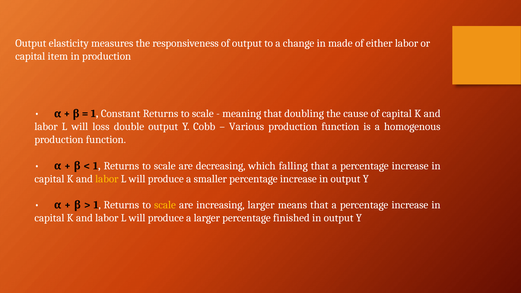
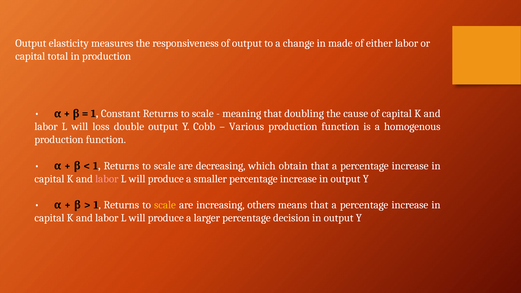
item: item -> total
falling: falling -> obtain
labor at (107, 179) colour: yellow -> pink
increasing larger: larger -> others
finished: finished -> decision
